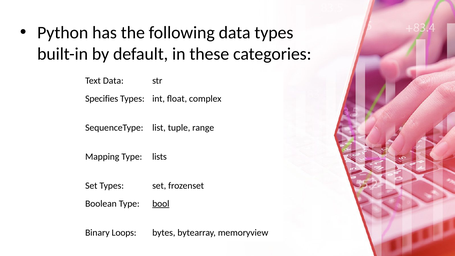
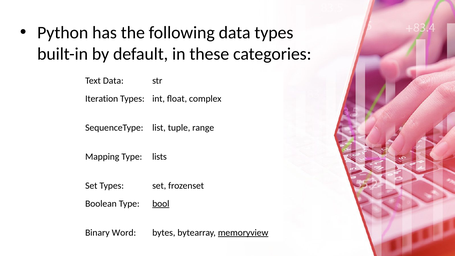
Specifies: Specifies -> Iteration
Loops: Loops -> Word
memoryview underline: none -> present
